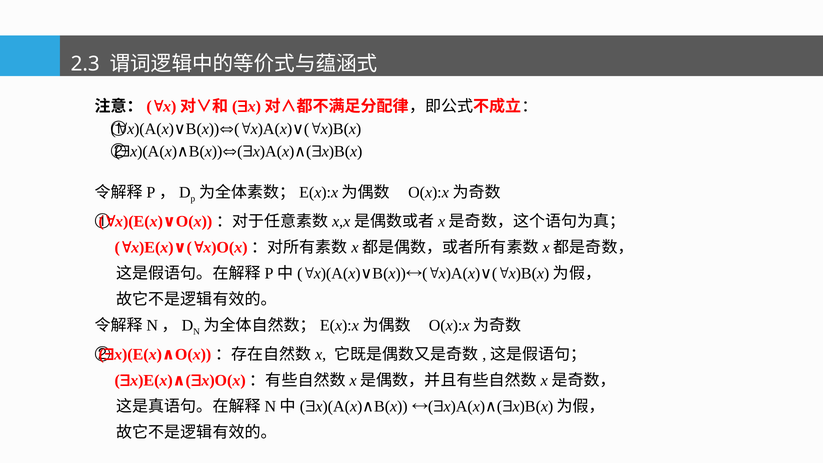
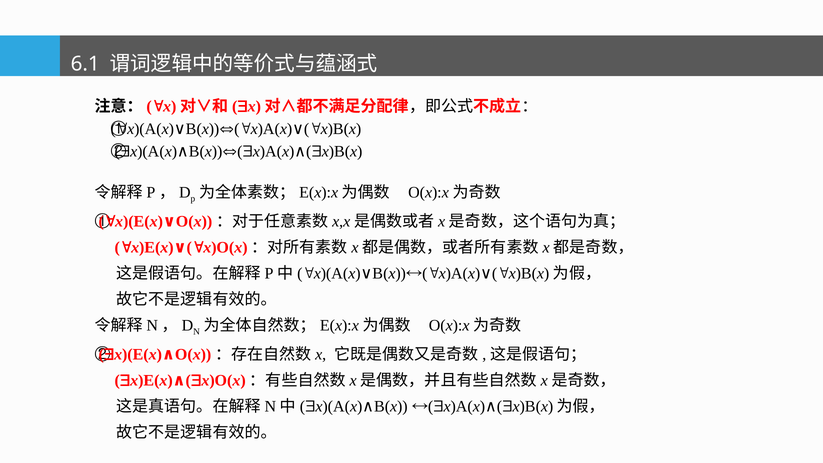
2.3: 2.3 -> 6.1
